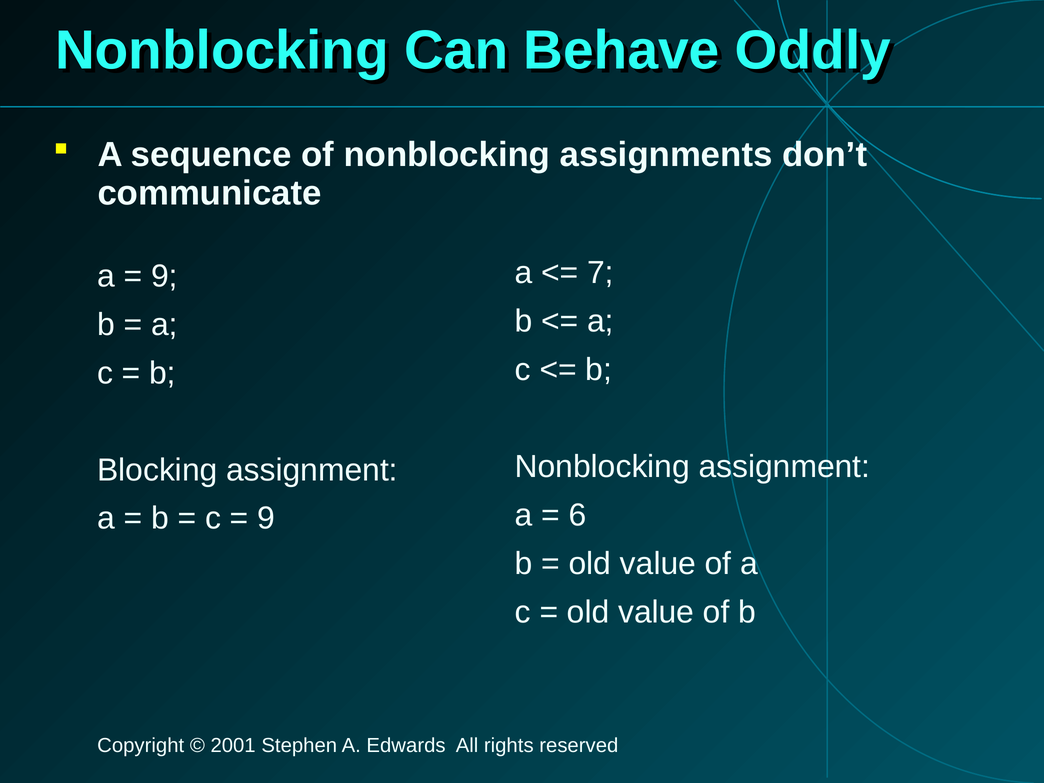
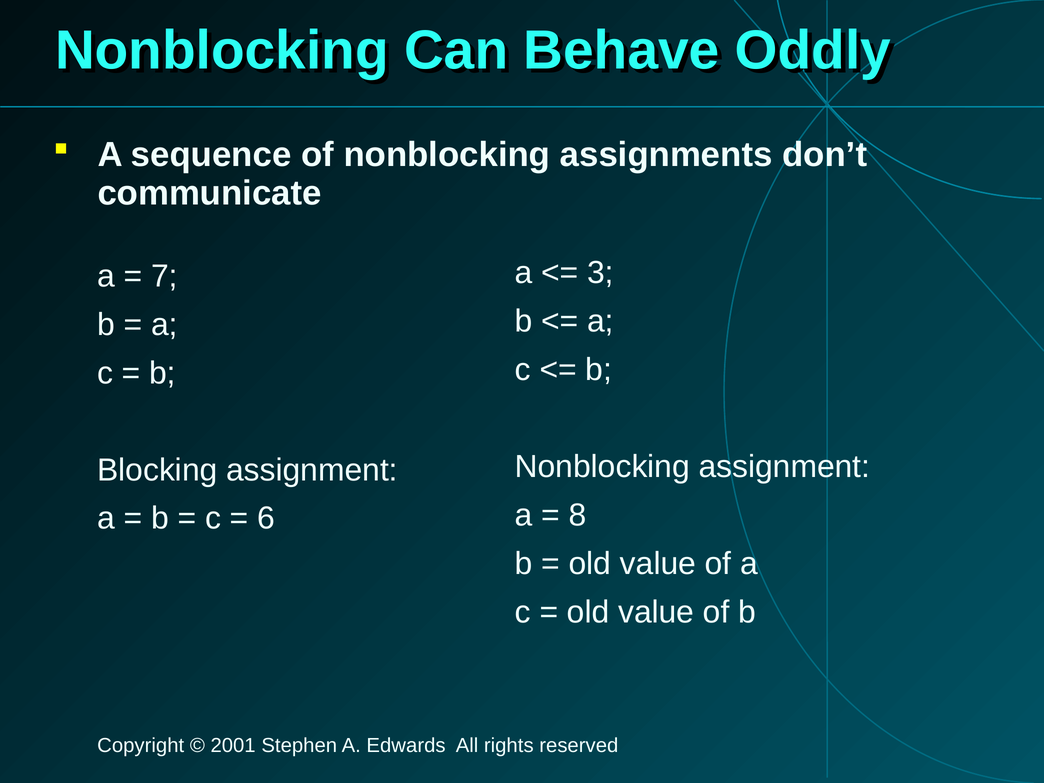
7: 7 -> 3
9 at (164, 276): 9 -> 7
6: 6 -> 8
9 at (266, 518): 9 -> 6
